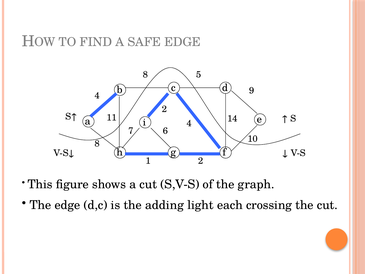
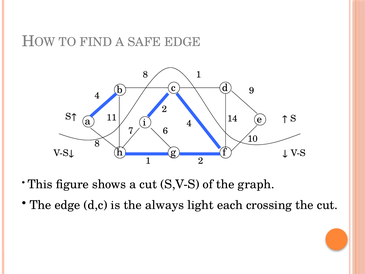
8 5: 5 -> 1
adding: adding -> always
